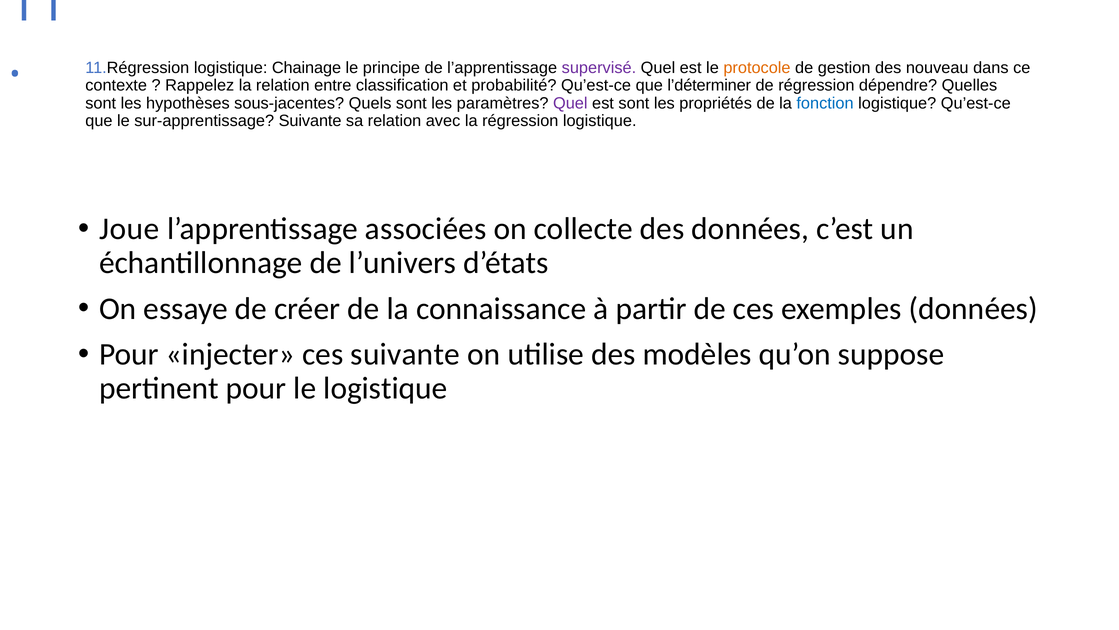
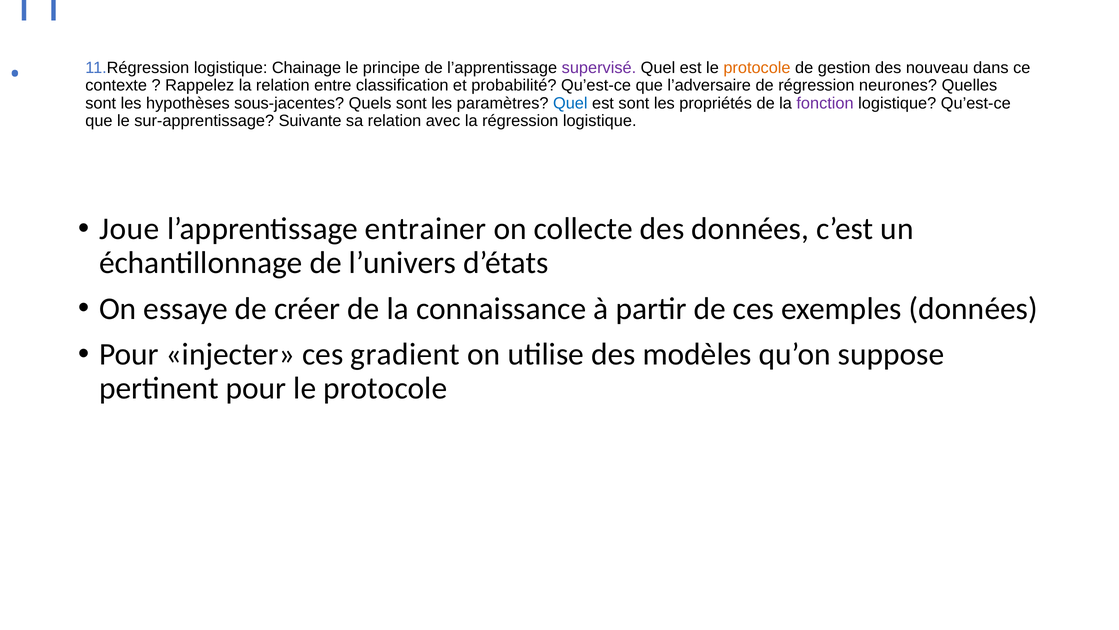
l’déterminer: l’déterminer -> l’adversaire
dépendre: dépendre -> neurones
Quel at (570, 103) colour: purple -> blue
fonction colour: blue -> purple
associées: associées -> entrainer
ces suivante: suivante -> gradient
pour le logistique: logistique -> protocole
